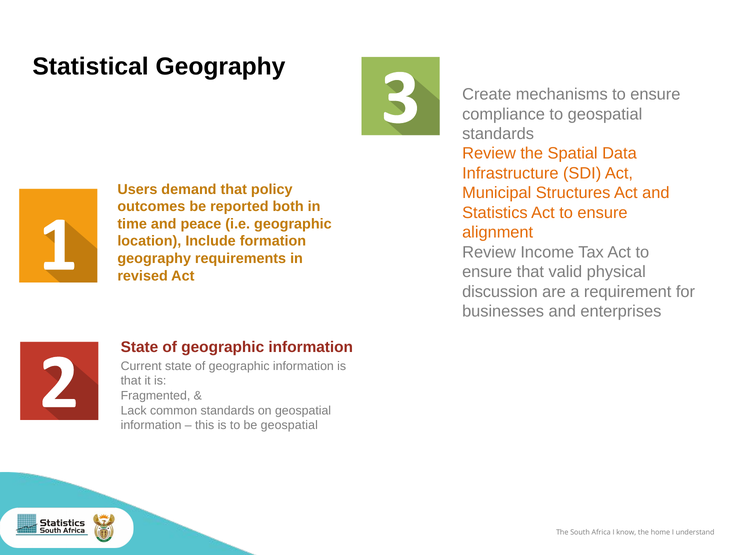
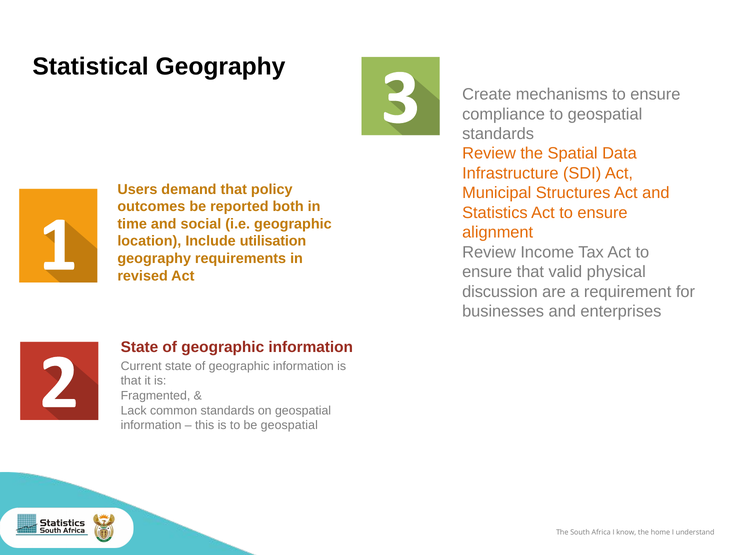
peace: peace -> social
formation: formation -> utilisation
